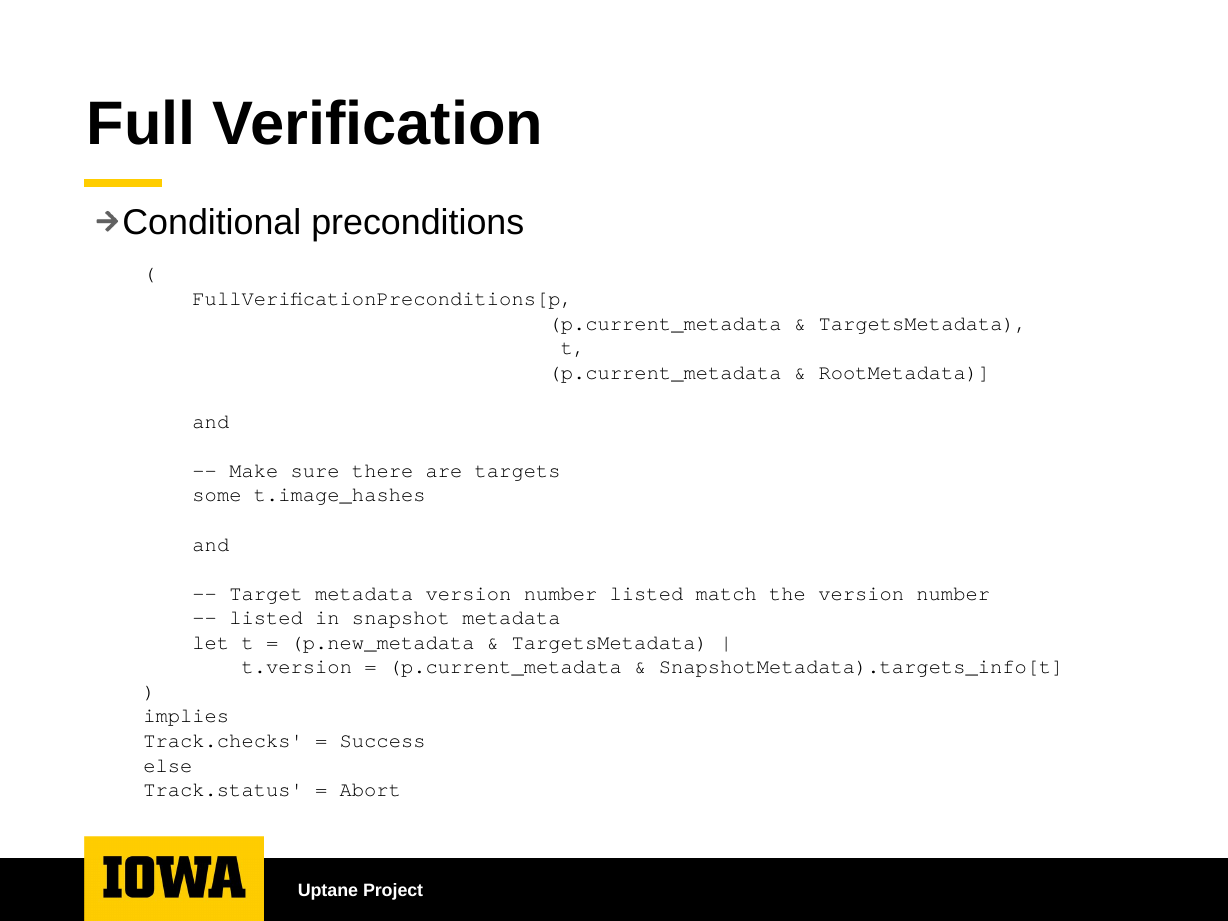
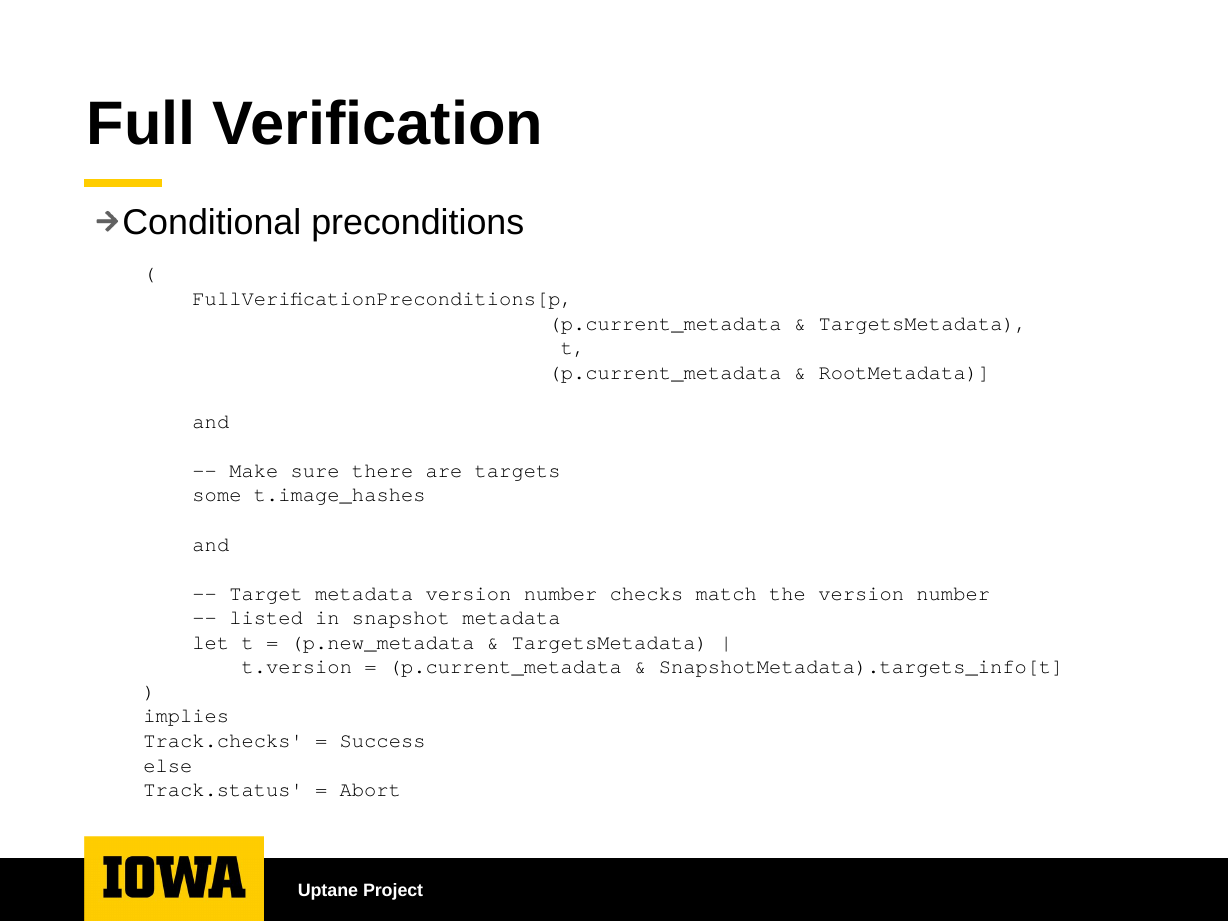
number listed: listed -> checks
